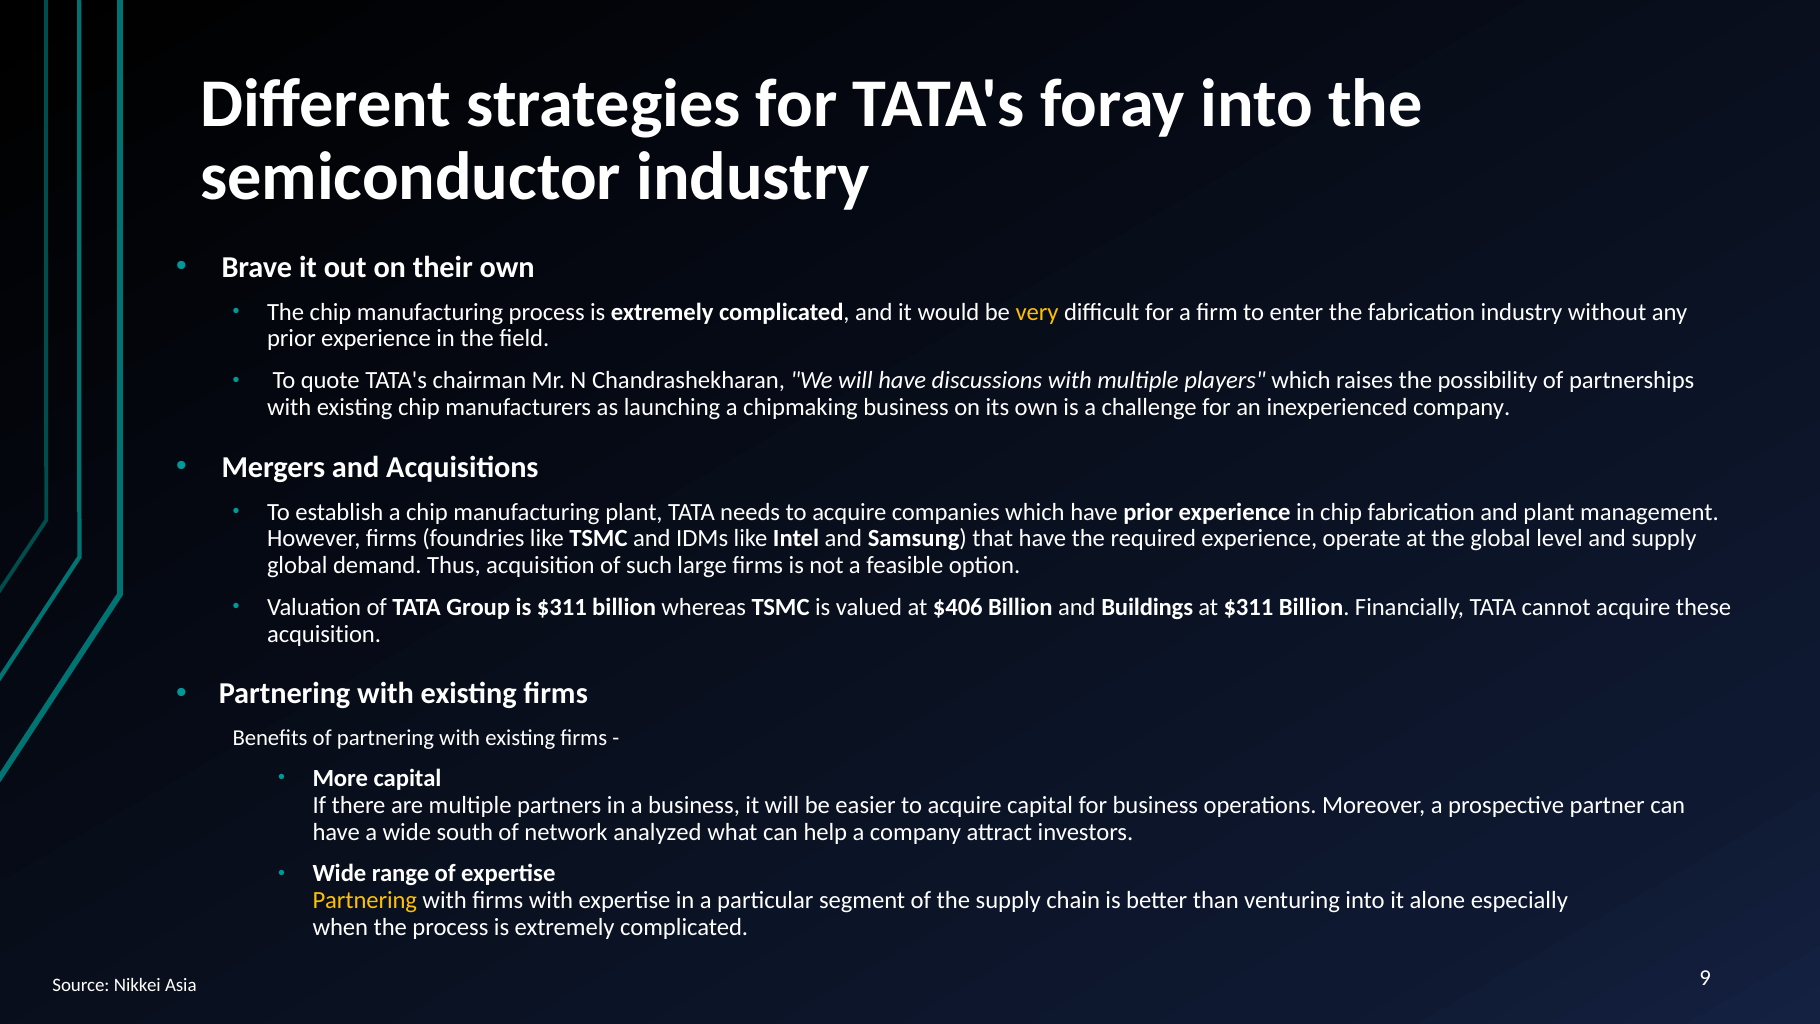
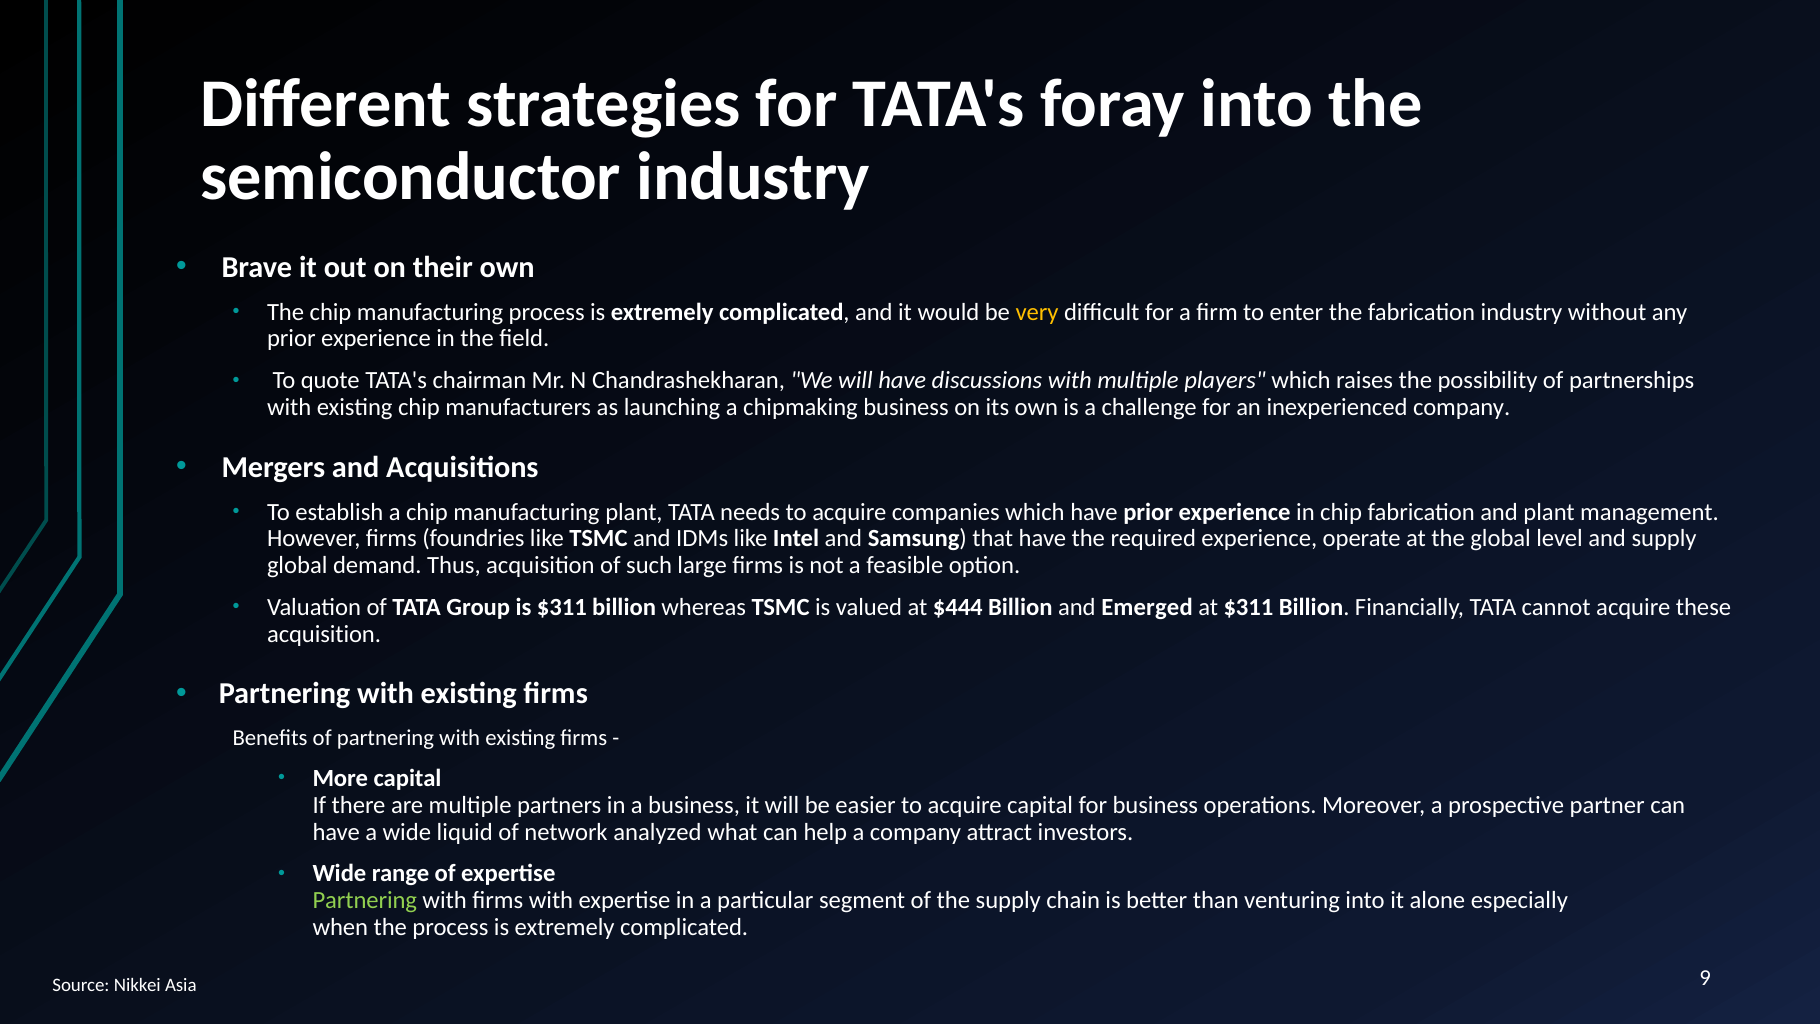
$406: $406 -> $444
Buildings: Buildings -> Emerged
south: south -> liquid
Partnering at (365, 900) colour: yellow -> light green
